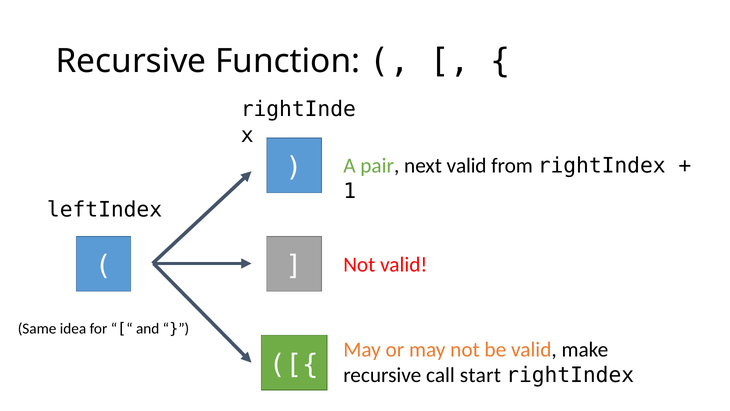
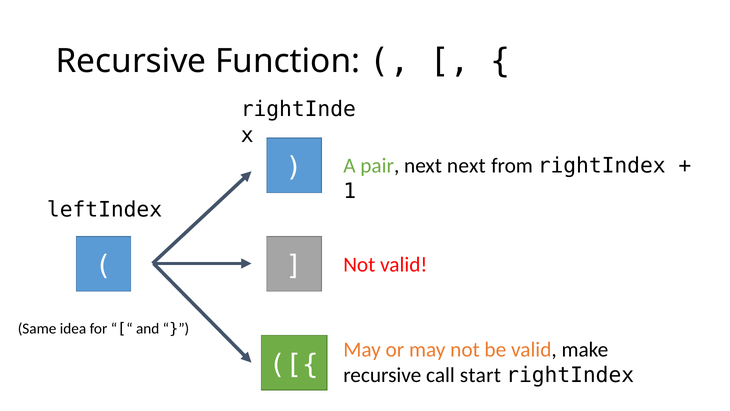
next valid: valid -> next
